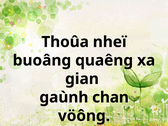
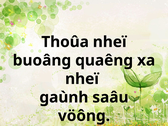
gian at (82, 79): gian -> nheï
chan: chan -> saâu
